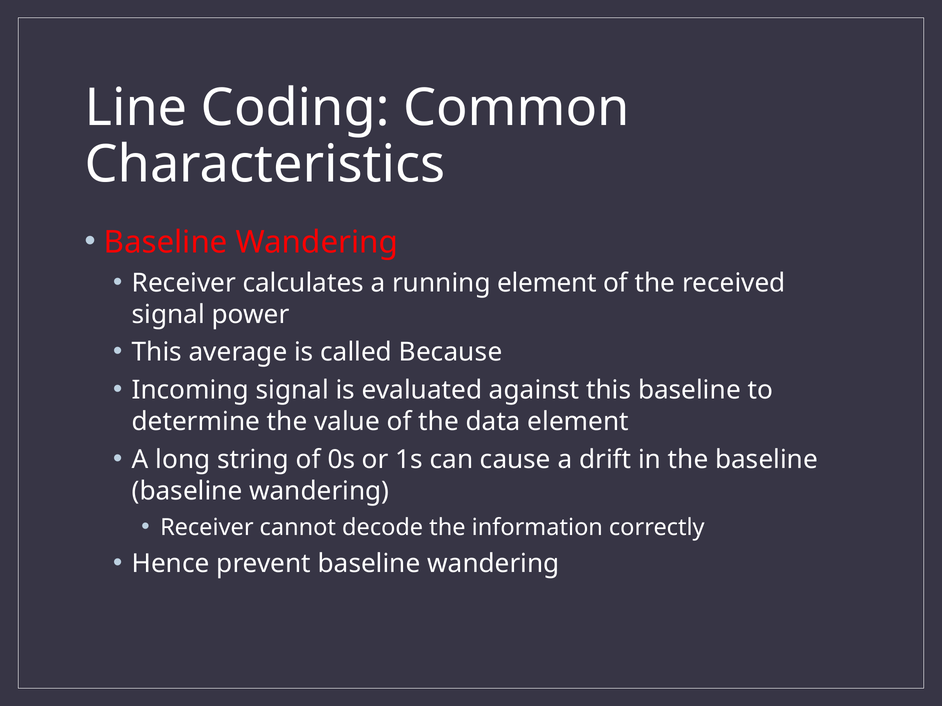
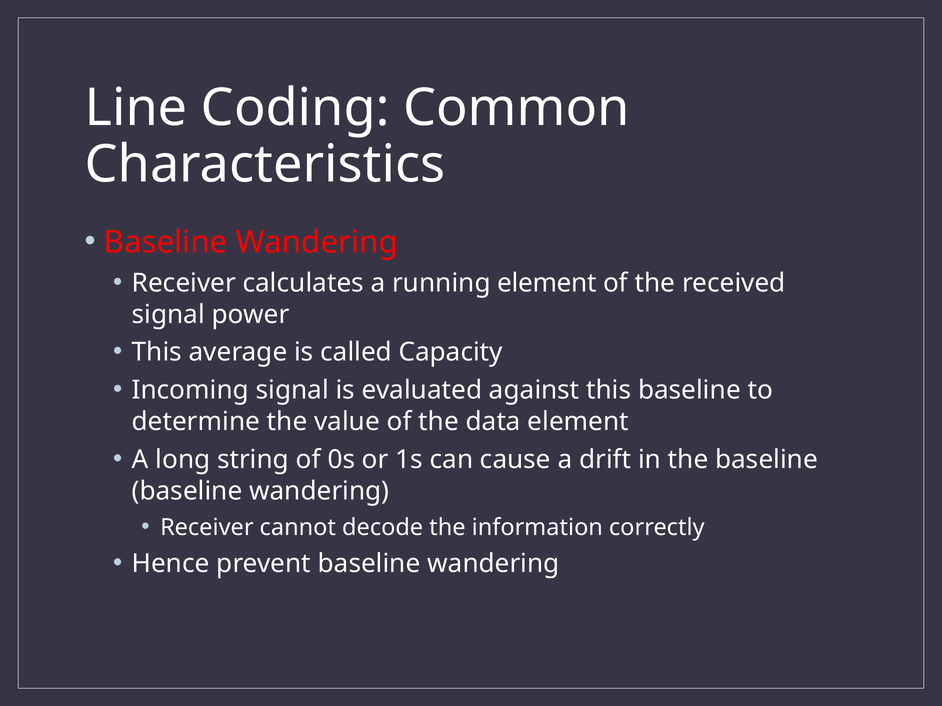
Because: Because -> Capacity
